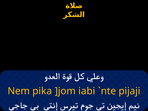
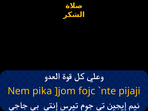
iabi: iabi -> fojc
